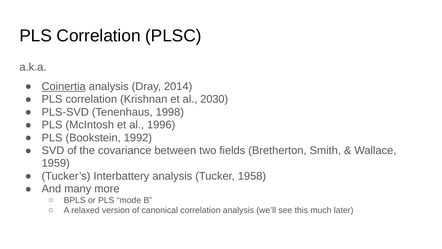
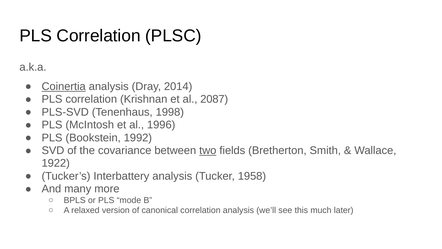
2030: 2030 -> 2087
two underline: none -> present
1959: 1959 -> 1922
